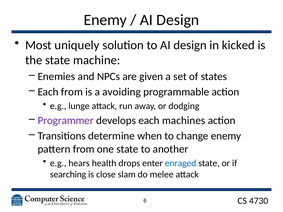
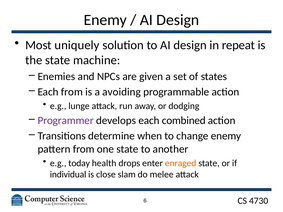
kicked: kicked -> repeat
machines: machines -> combined
hears: hears -> today
enraged colour: blue -> orange
searching: searching -> individual
